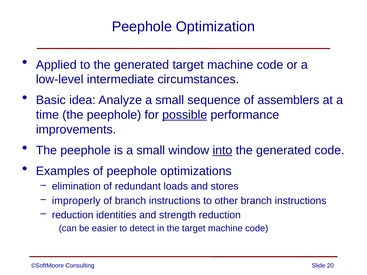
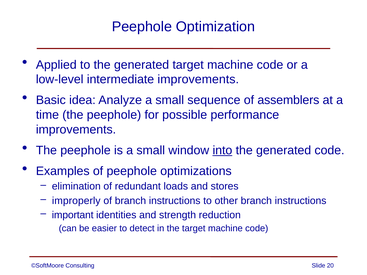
intermediate circumstances: circumstances -> improvements
possible underline: present -> none
reduction at (73, 215): reduction -> important
